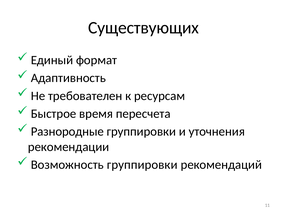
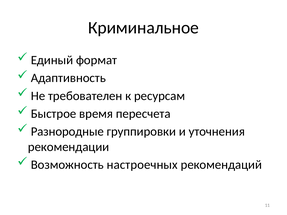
Существующих: Существующих -> Криминальное
Возможность группировки: группировки -> настроечных
